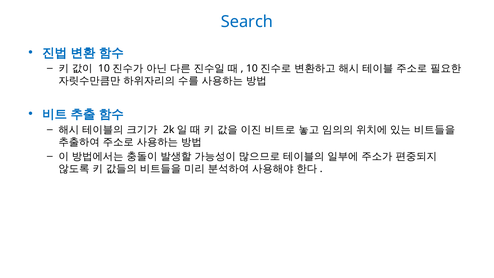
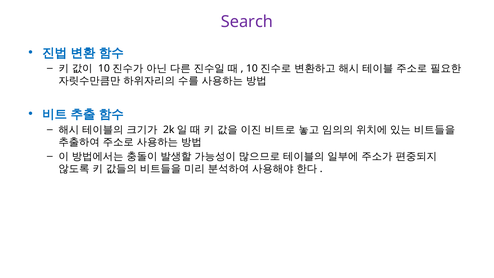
Search colour: blue -> purple
